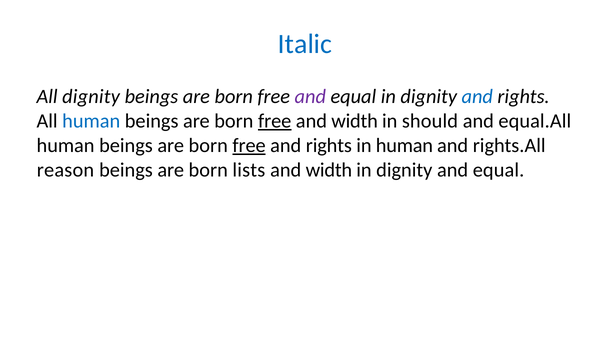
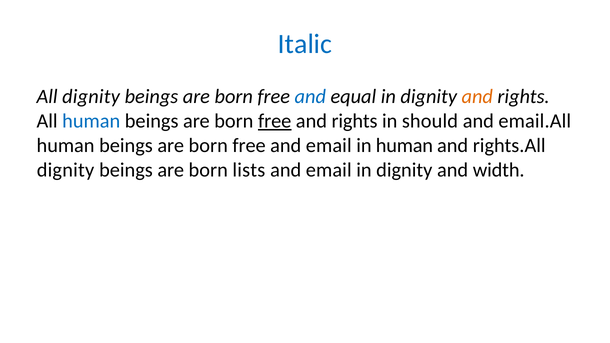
and at (310, 97) colour: purple -> blue
and at (477, 97) colour: blue -> orange
width at (355, 121): width -> rights
equal.All: equal.All -> email.All
free at (249, 146) underline: present -> none
rights at (329, 146): rights -> email
reason at (65, 170): reason -> dignity
width at (329, 170): width -> email
dignity and equal: equal -> width
